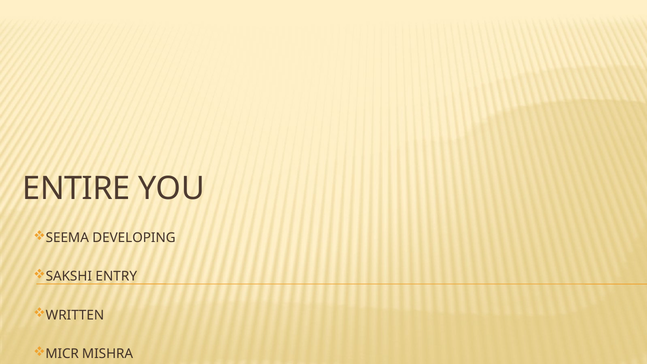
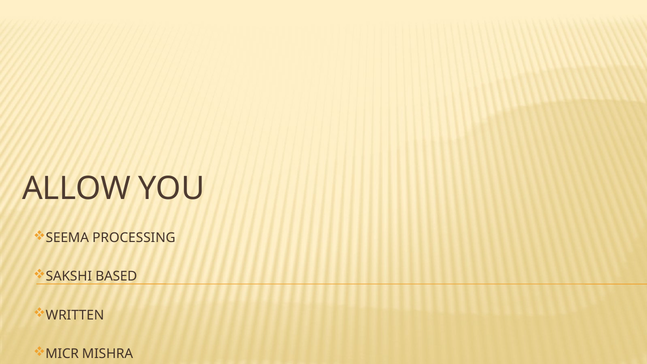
ENTIRE: ENTIRE -> ALLOW
DEVELOPING: DEVELOPING -> PROCESSING
ENTRY: ENTRY -> BASED
